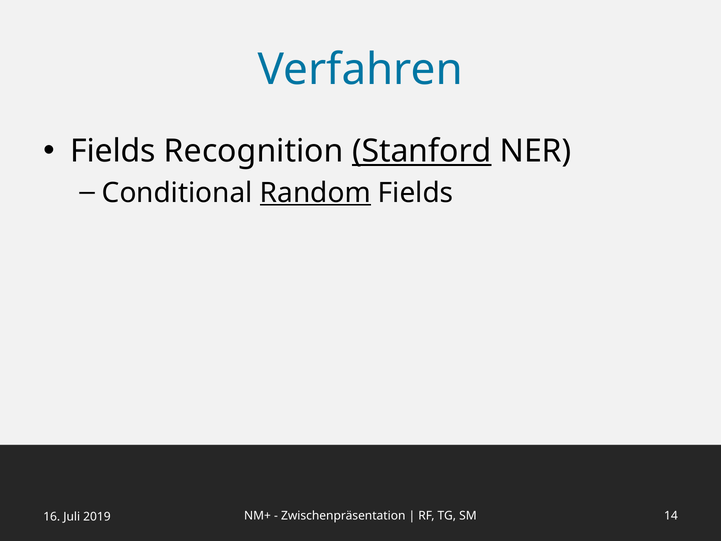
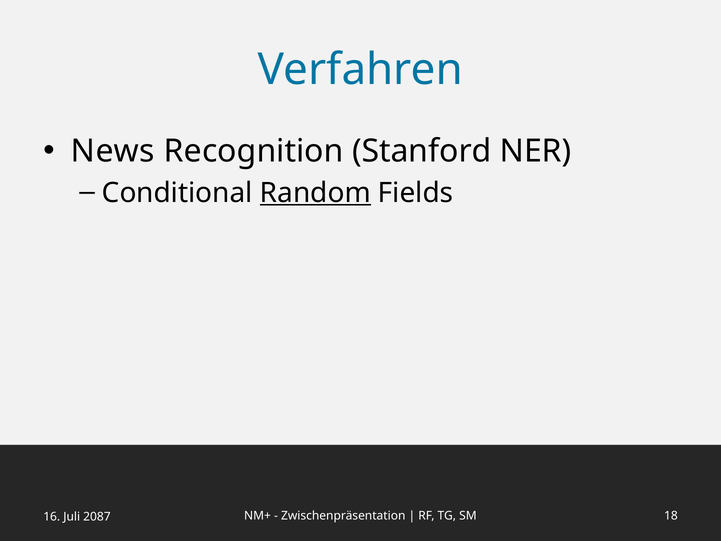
Fields at (113, 151): Fields -> News
Stanford underline: present -> none
14: 14 -> 18
2019: 2019 -> 2087
